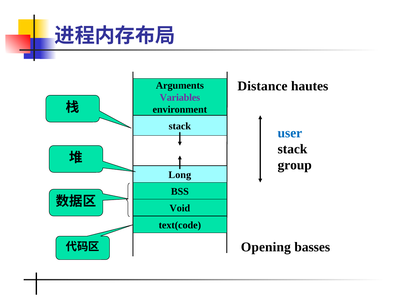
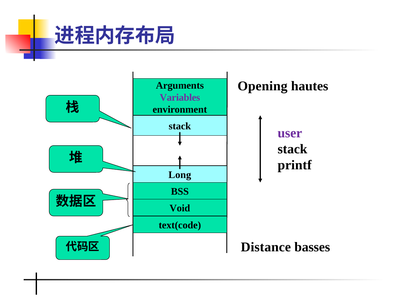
Distance: Distance -> Opening
user colour: blue -> purple
group: group -> printf
Opening: Opening -> Distance
